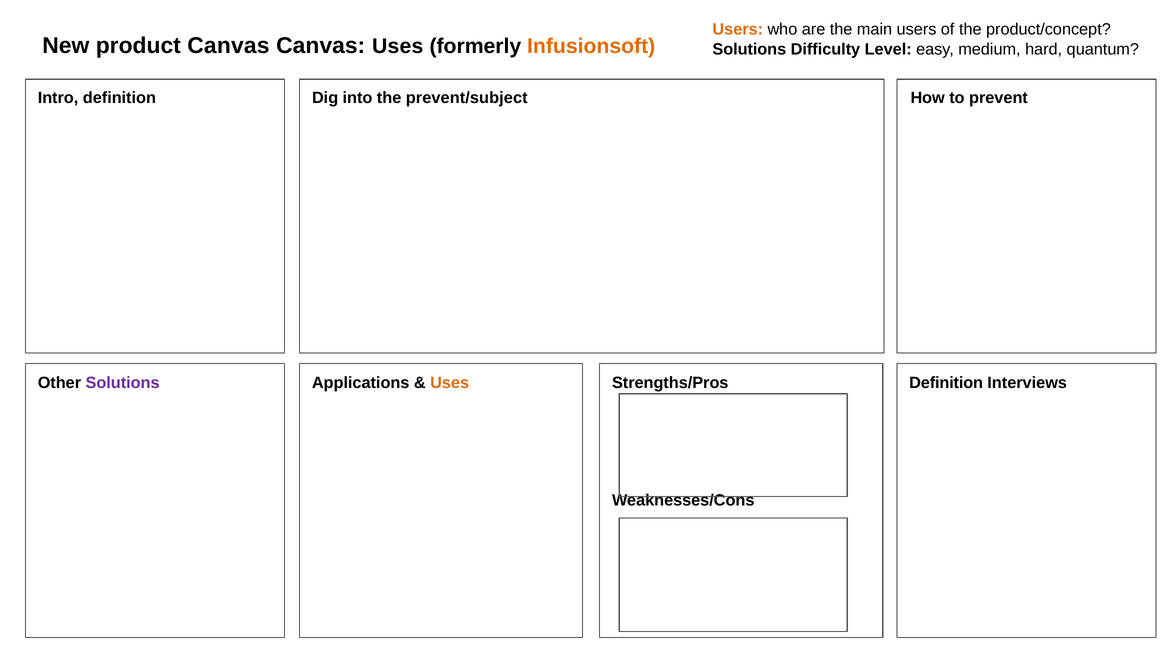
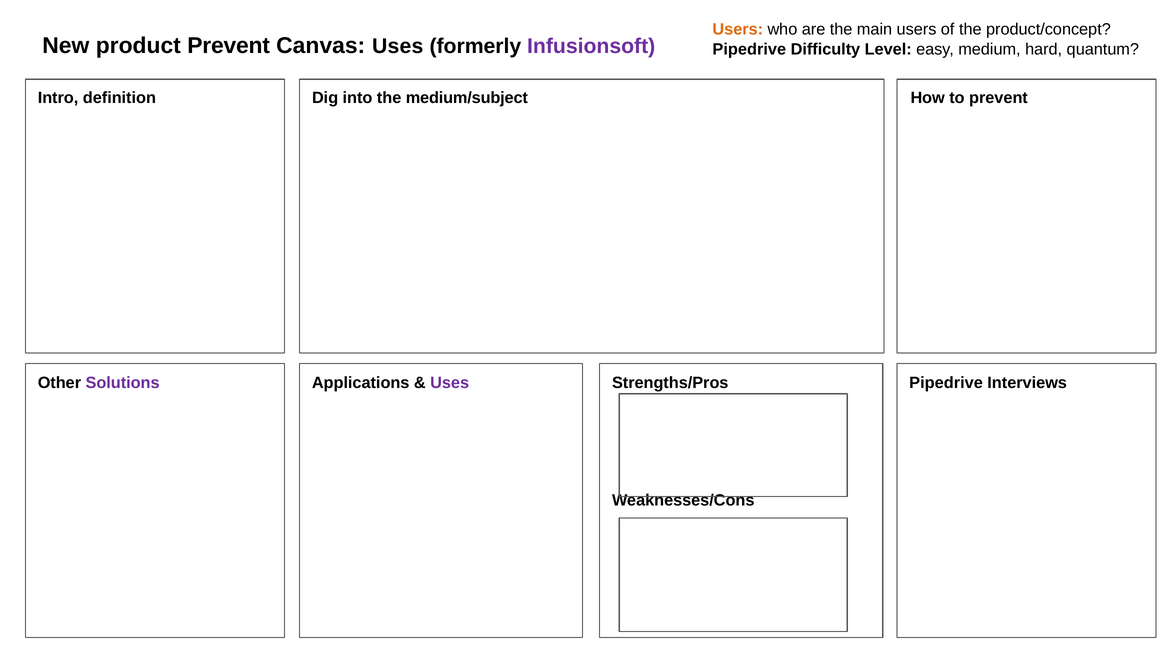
product Canvas: Canvas -> Prevent
Infusionsoft colour: orange -> purple
Solutions at (749, 49): Solutions -> Pipedrive
prevent/subject: prevent/subject -> medium/subject
Uses at (450, 383) colour: orange -> purple
Definition at (946, 383): Definition -> Pipedrive
